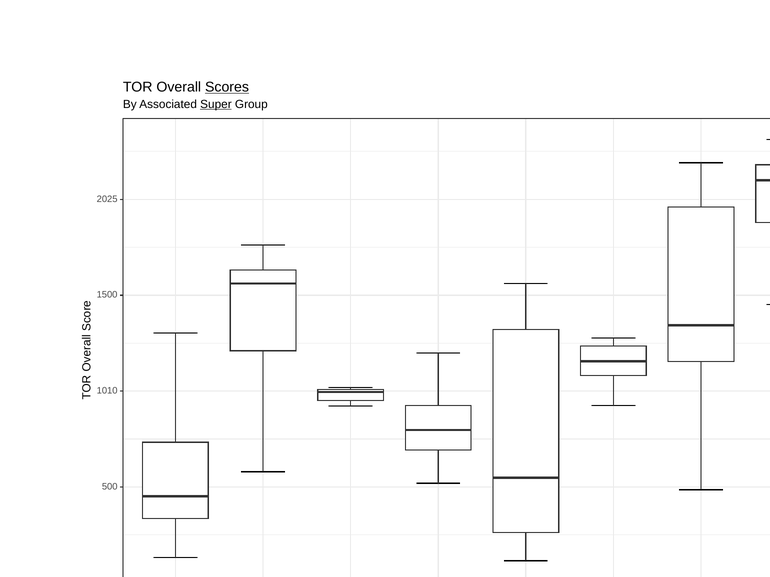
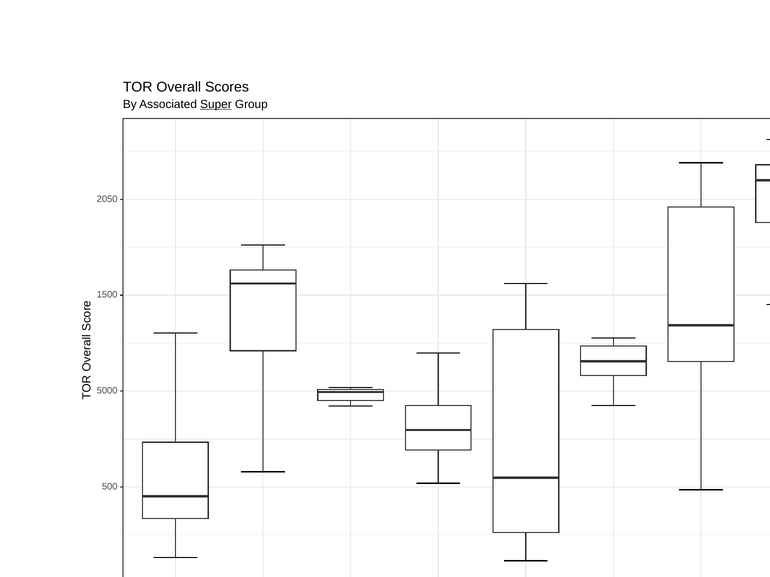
Scores underline: present -> none
2025: 2025 -> 2050
1010: 1010 -> 5000
